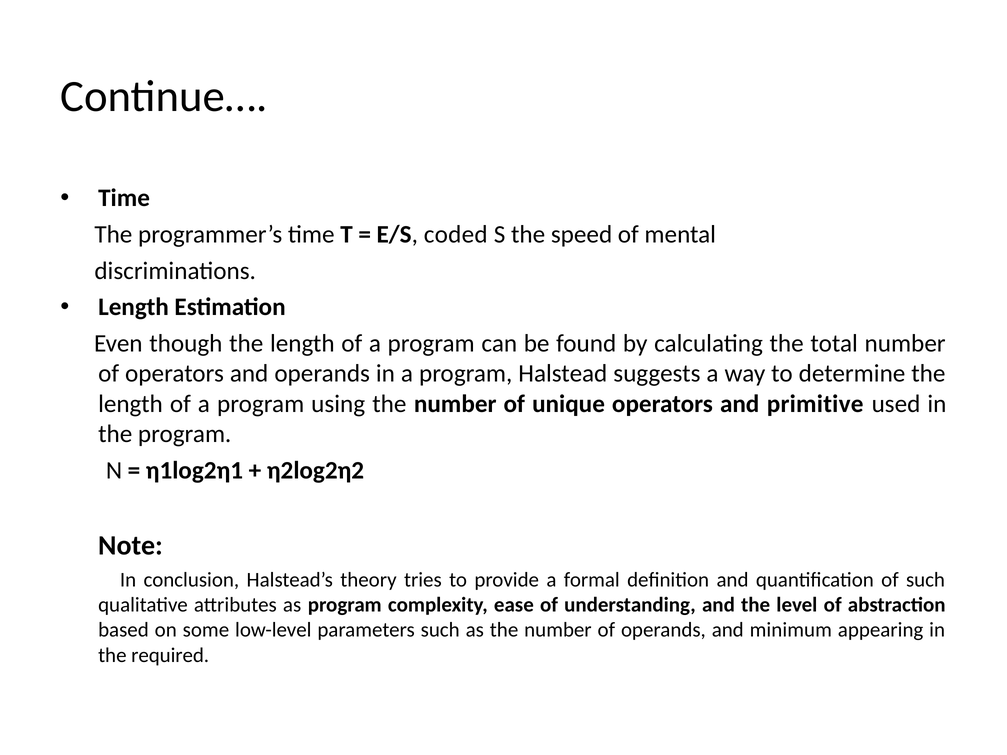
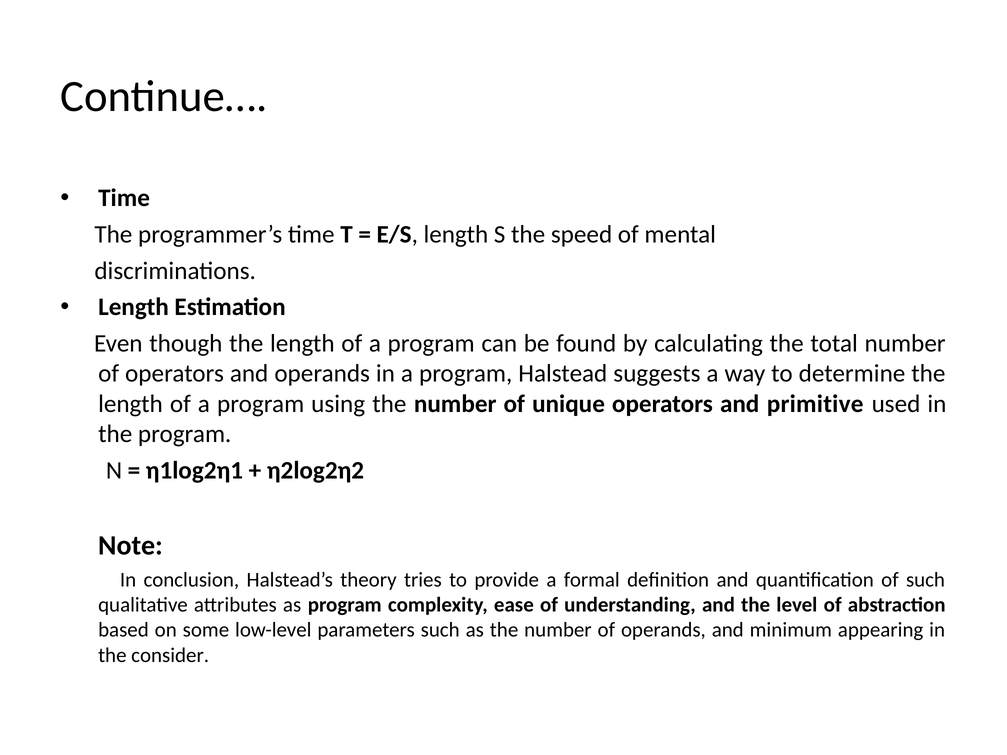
E/S coded: coded -> length
required: required -> consider
